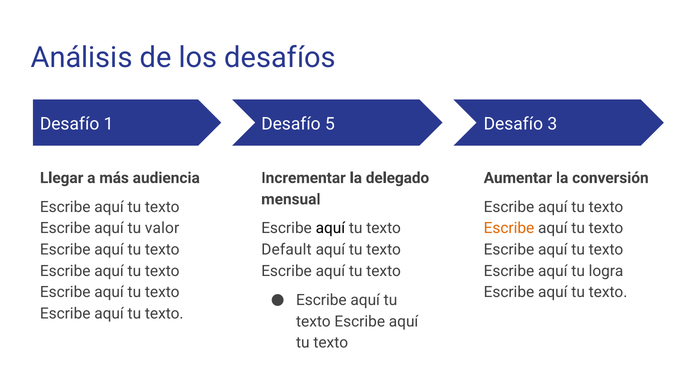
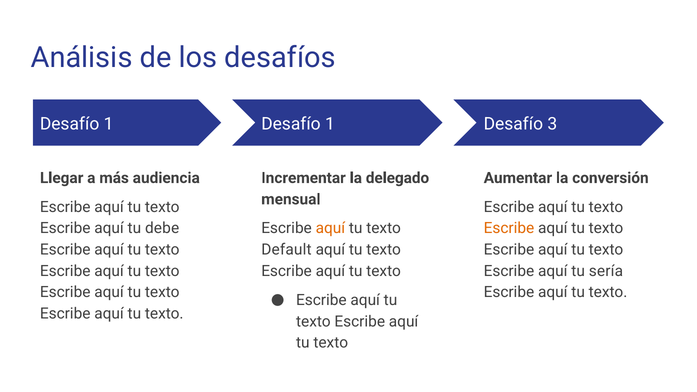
5 at (330, 124): 5 -> 1
valor: valor -> debe
aquí at (330, 228) colour: black -> orange
logra: logra -> sería
